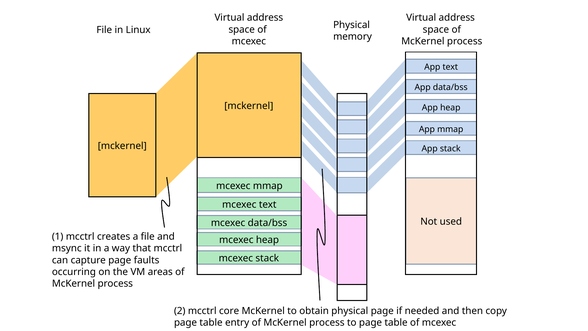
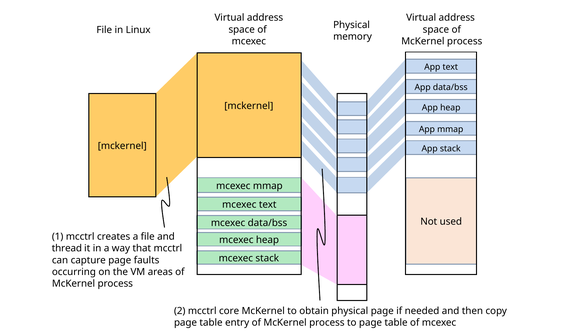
msync: msync -> thread
